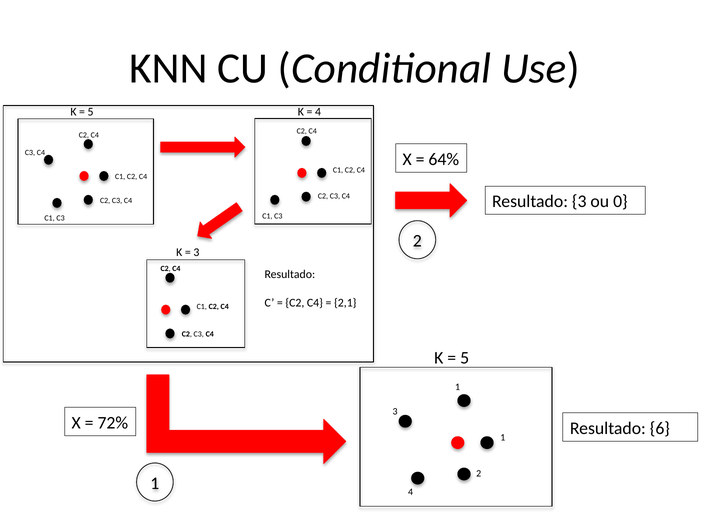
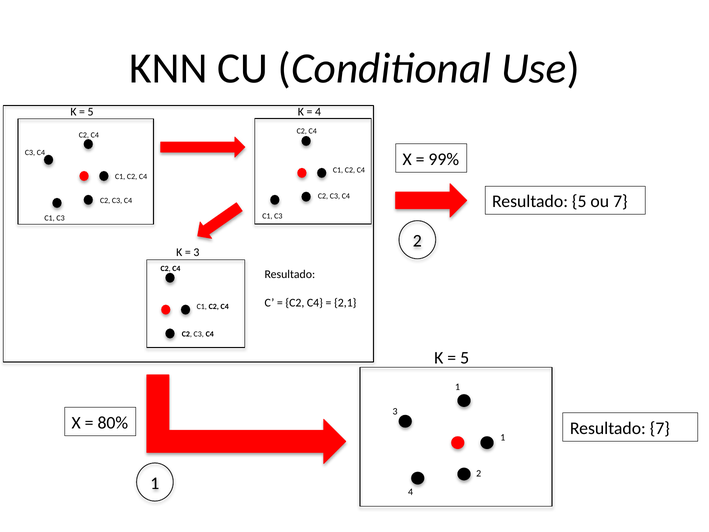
64%: 64% -> 99%
Resultado 3: 3 -> 5
ou 0: 0 -> 7
72%: 72% -> 80%
Resultado 6: 6 -> 7
